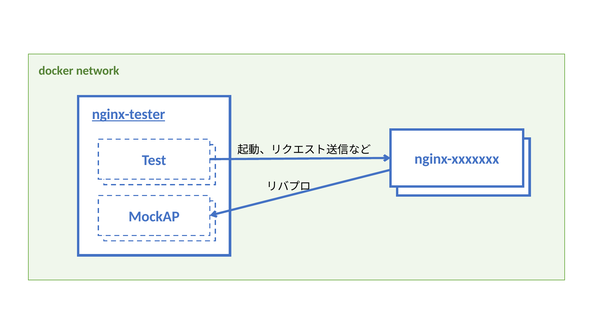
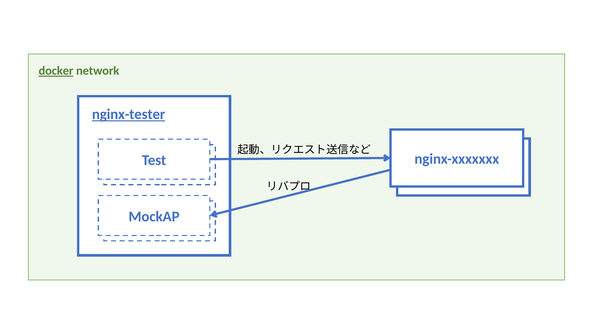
docker underline: none -> present
